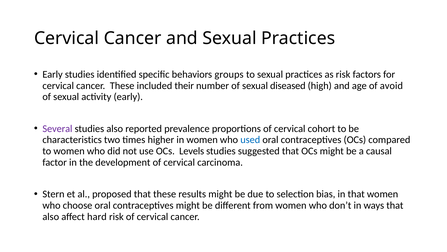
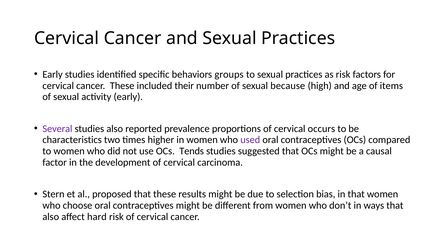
diseased: diseased -> because
avoid: avoid -> items
cohort: cohort -> occurs
used colour: blue -> purple
Levels: Levels -> Tends
